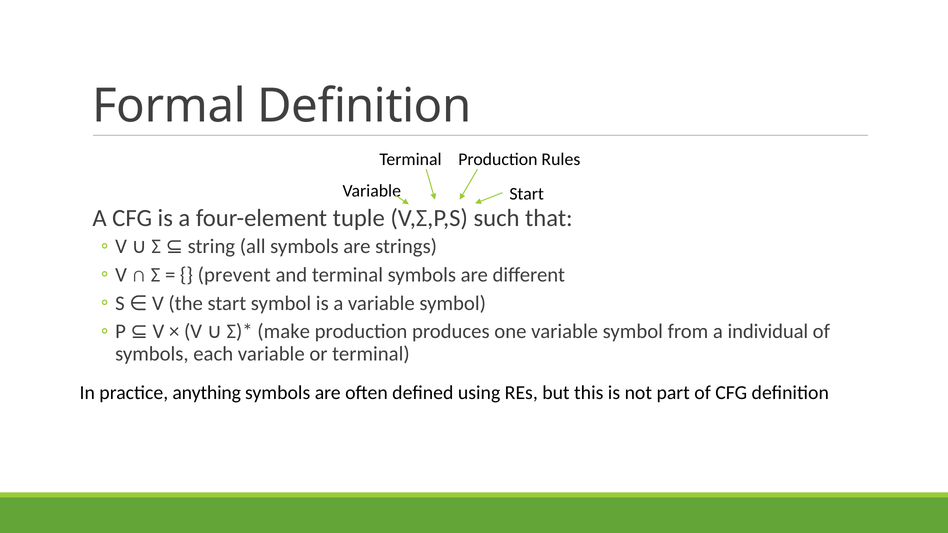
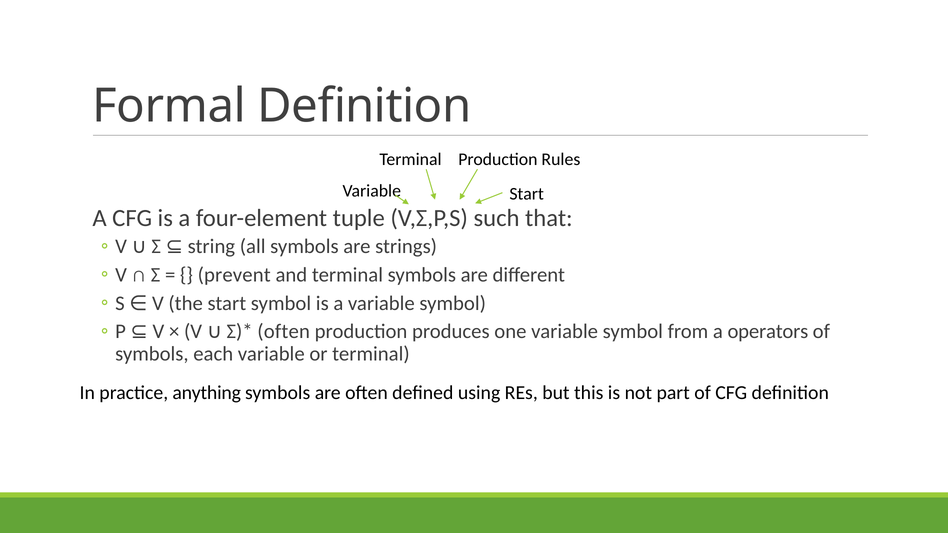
make at (284, 332): make -> often
individual: individual -> operators
